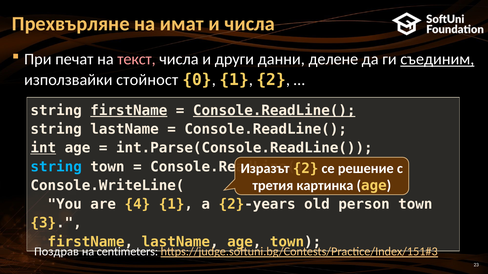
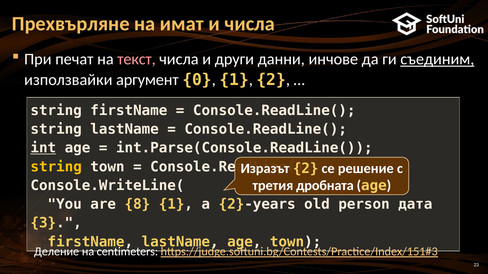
делене: делене -> инчове
стойност: стойност -> аргумент
firstName at (129, 111) underline: present -> none
Console.ReadLine( at (274, 111) underline: present -> none
string at (56, 167) colour: light blue -> yellow
картинка: картинка -> дробната
4: 4 -> 8
person town: town -> дата
Поздрав: Поздрав -> Деление
